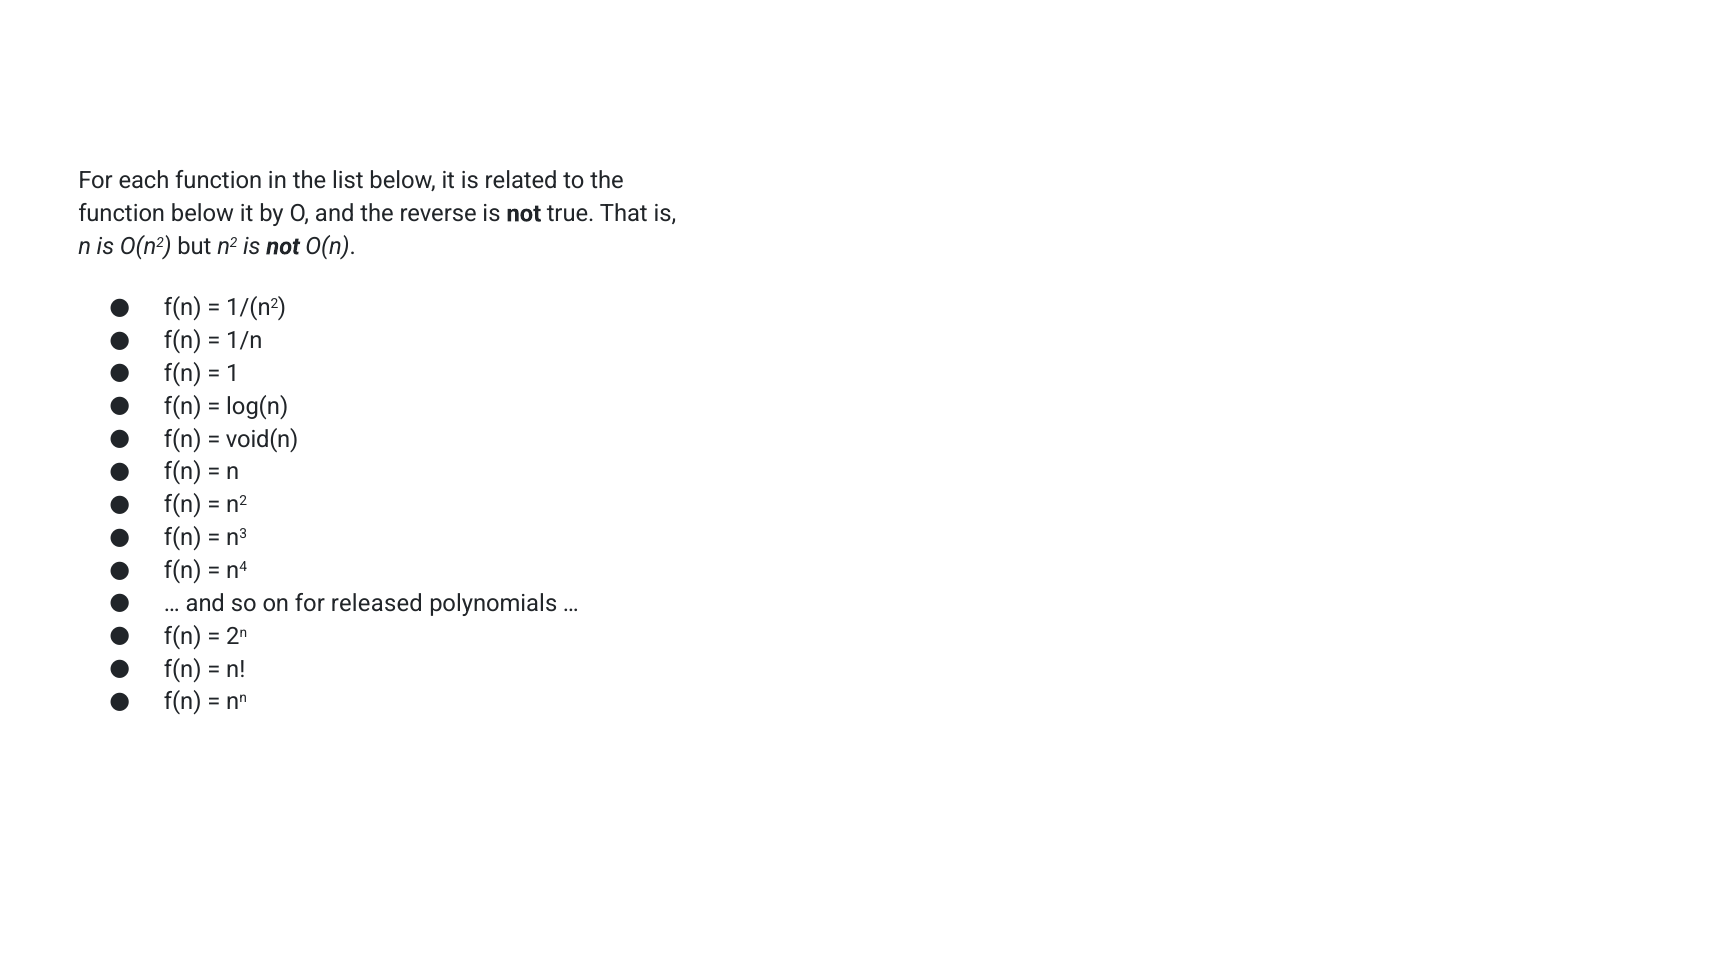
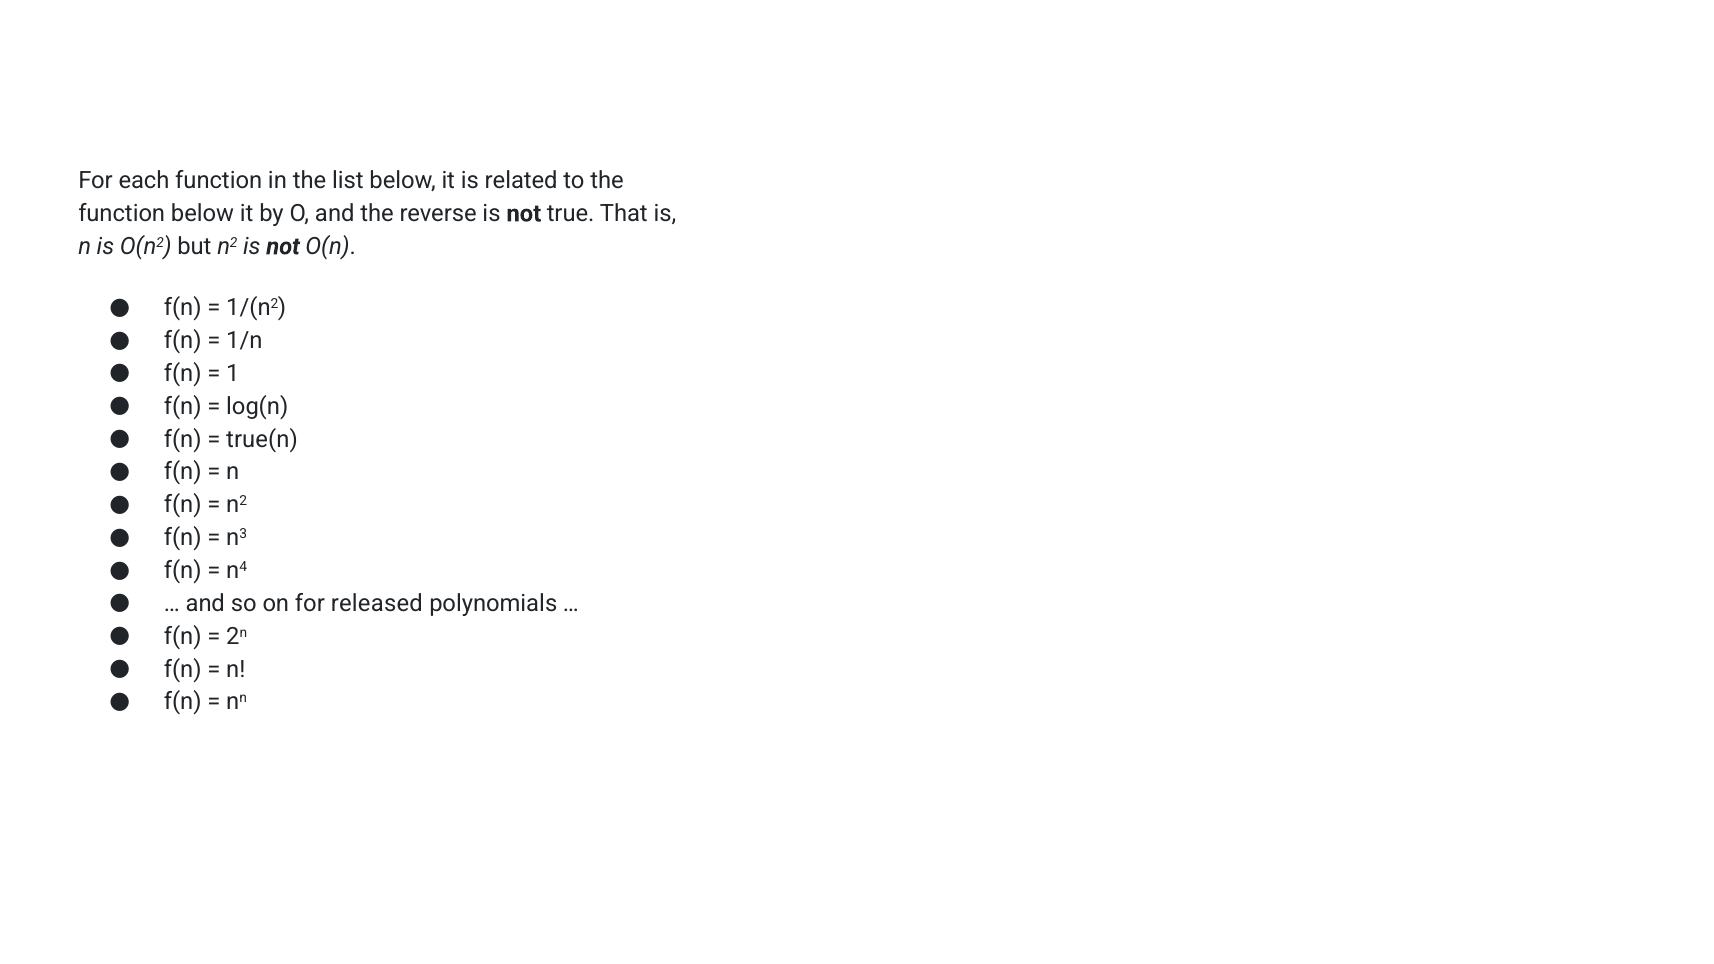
void(n: void(n -> true(n
